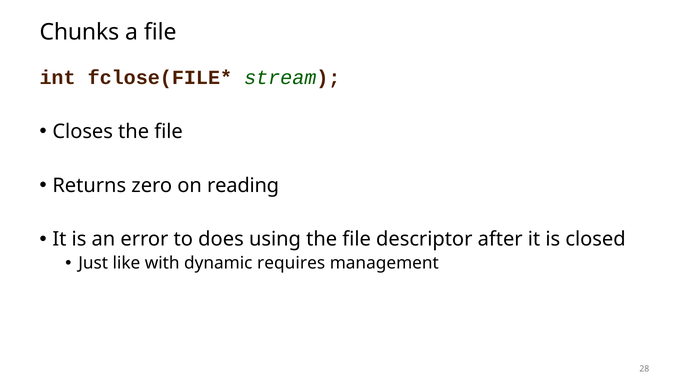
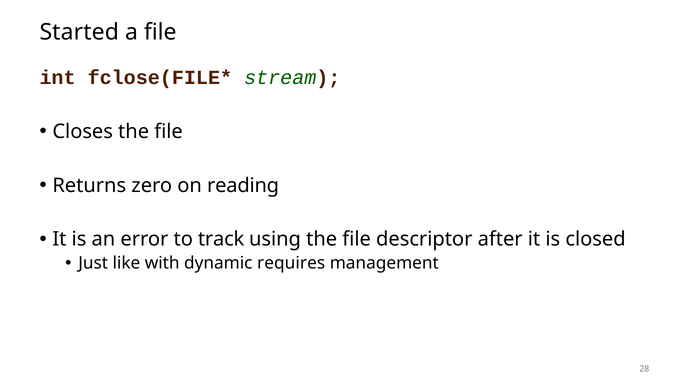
Chunks: Chunks -> Started
does: does -> track
